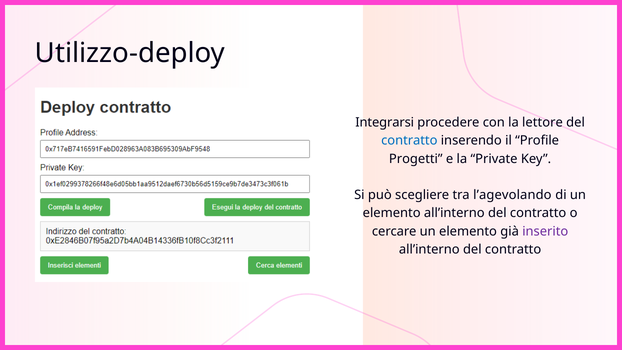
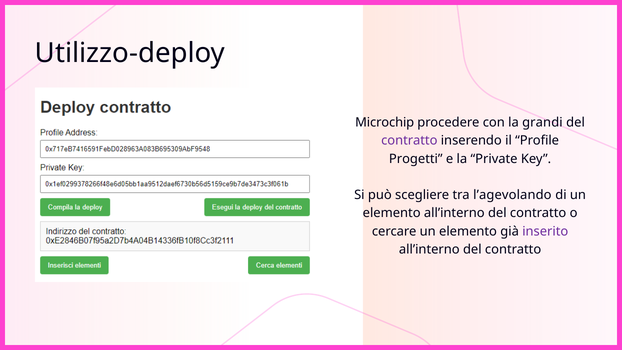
Integrarsi: Integrarsi -> Microchip
lettore: lettore -> grandi
contratto at (409, 141) colour: blue -> purple
